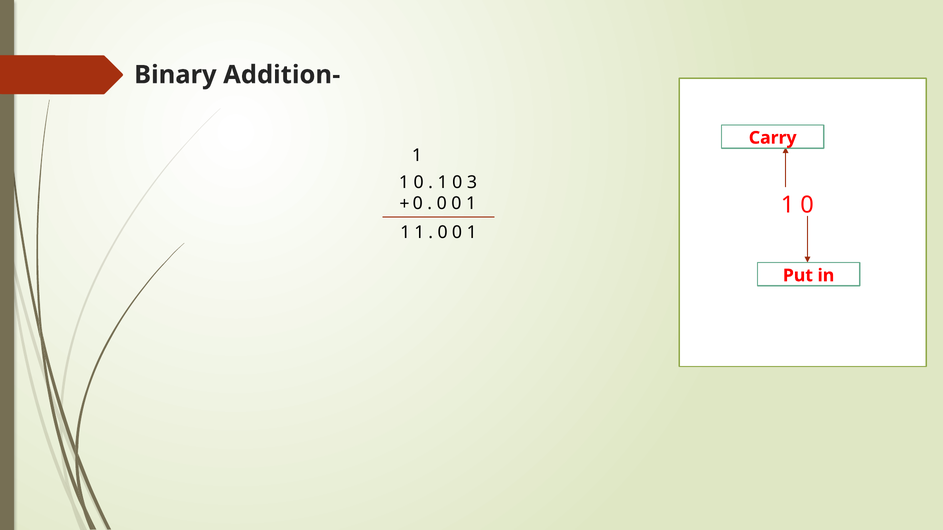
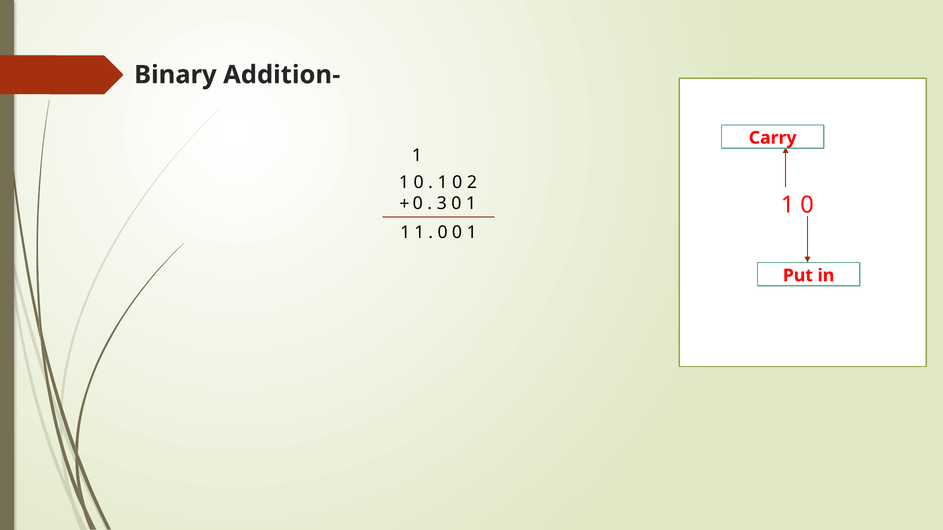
3: 3 -> 2
0 at (442, 204): 0 -> 3
